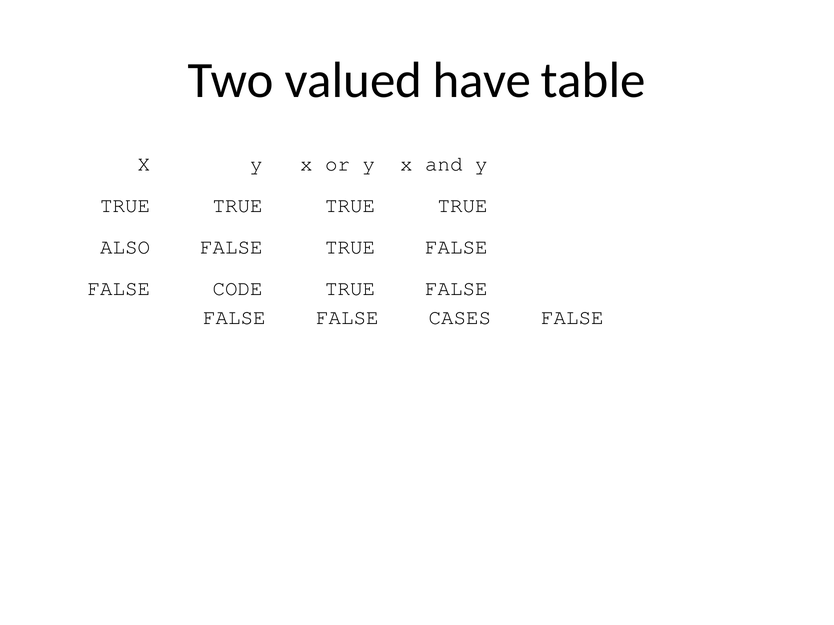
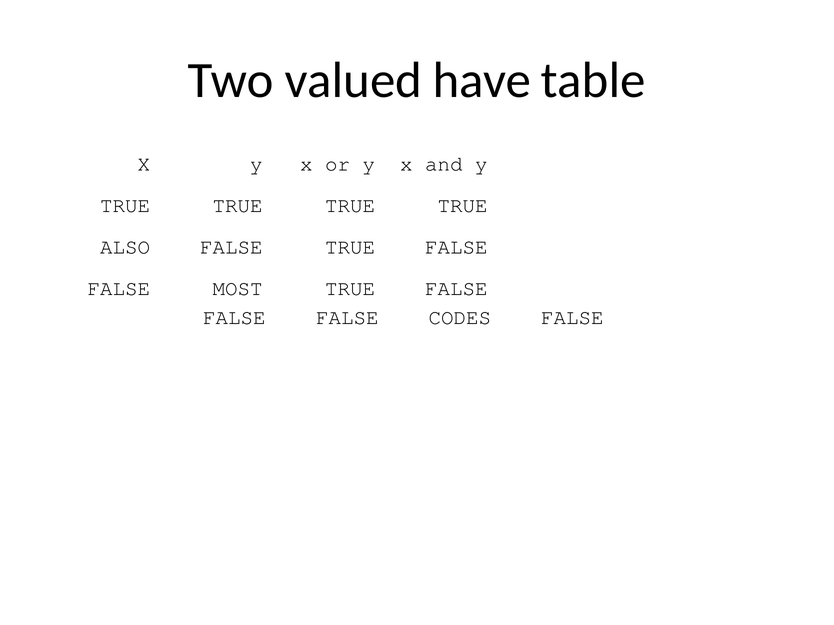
CODE: CODE -> MOST
CASES: CASES -> CODES
